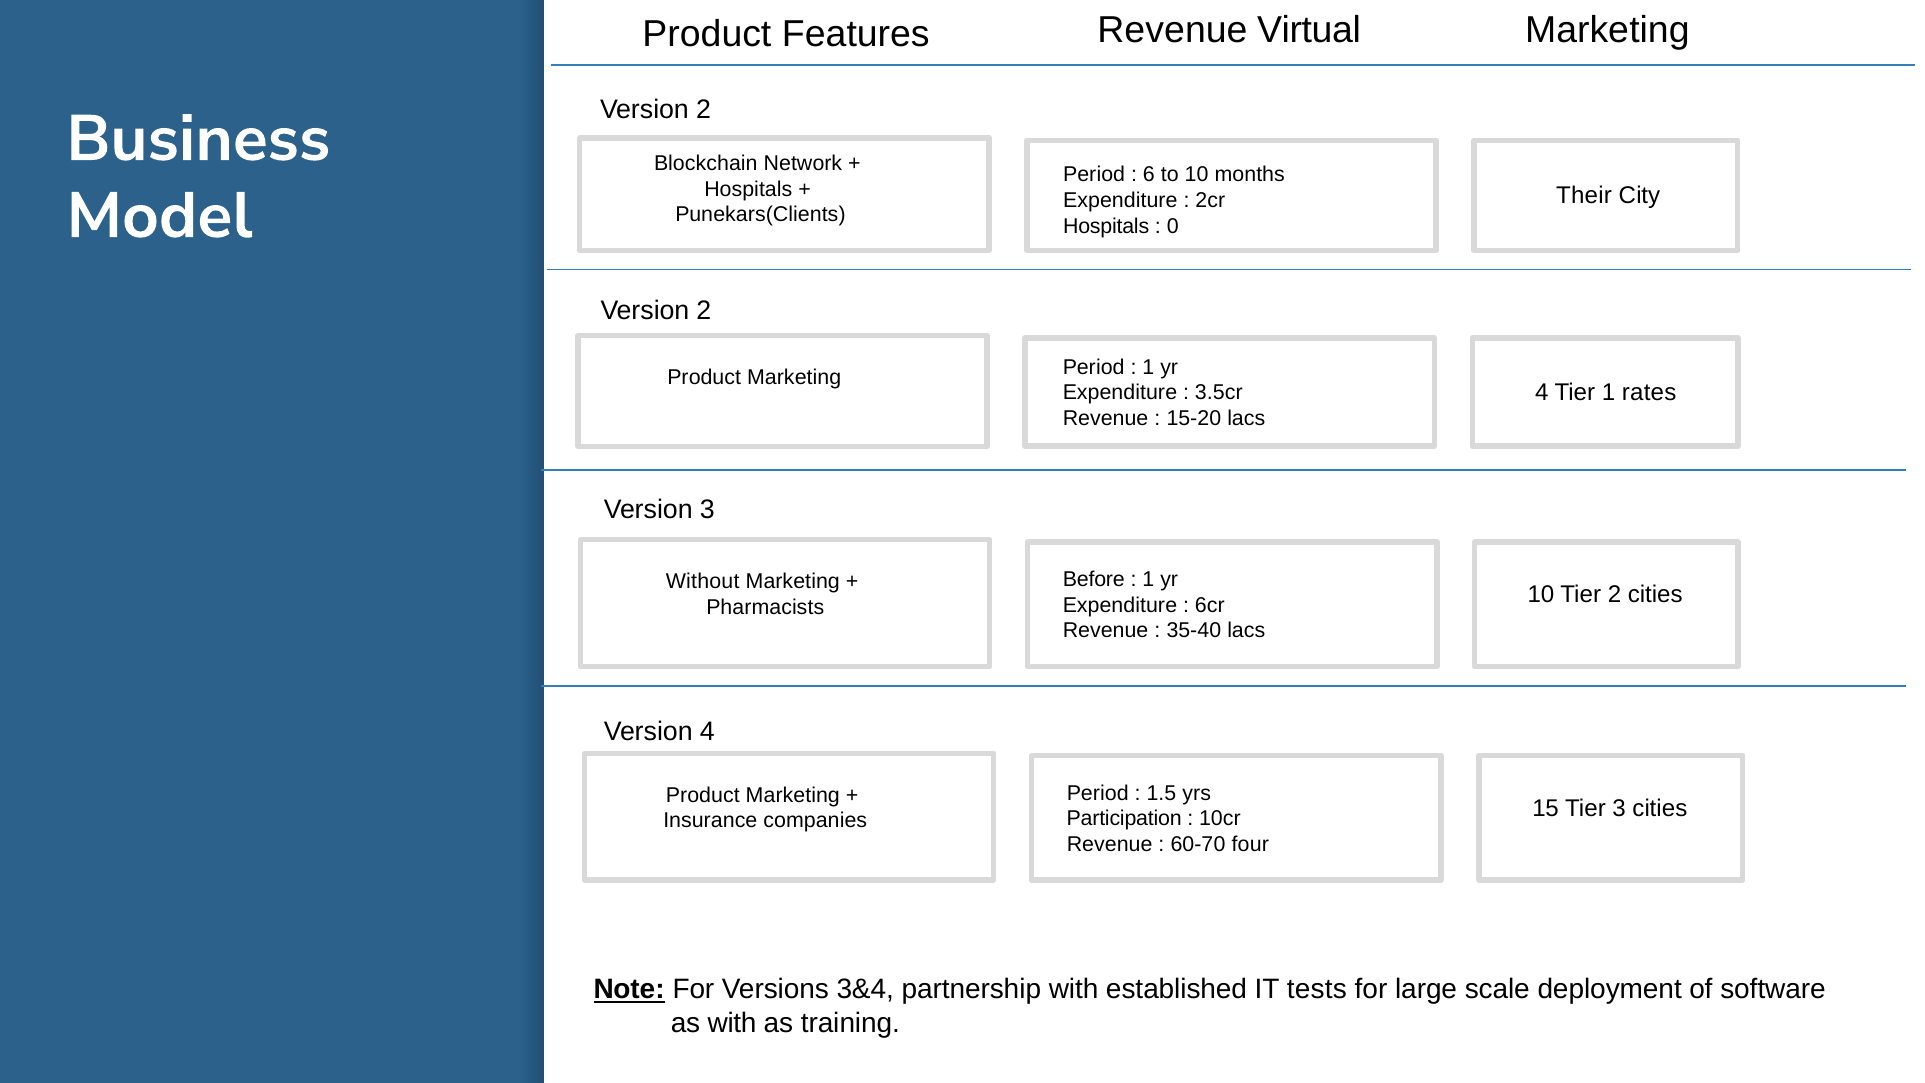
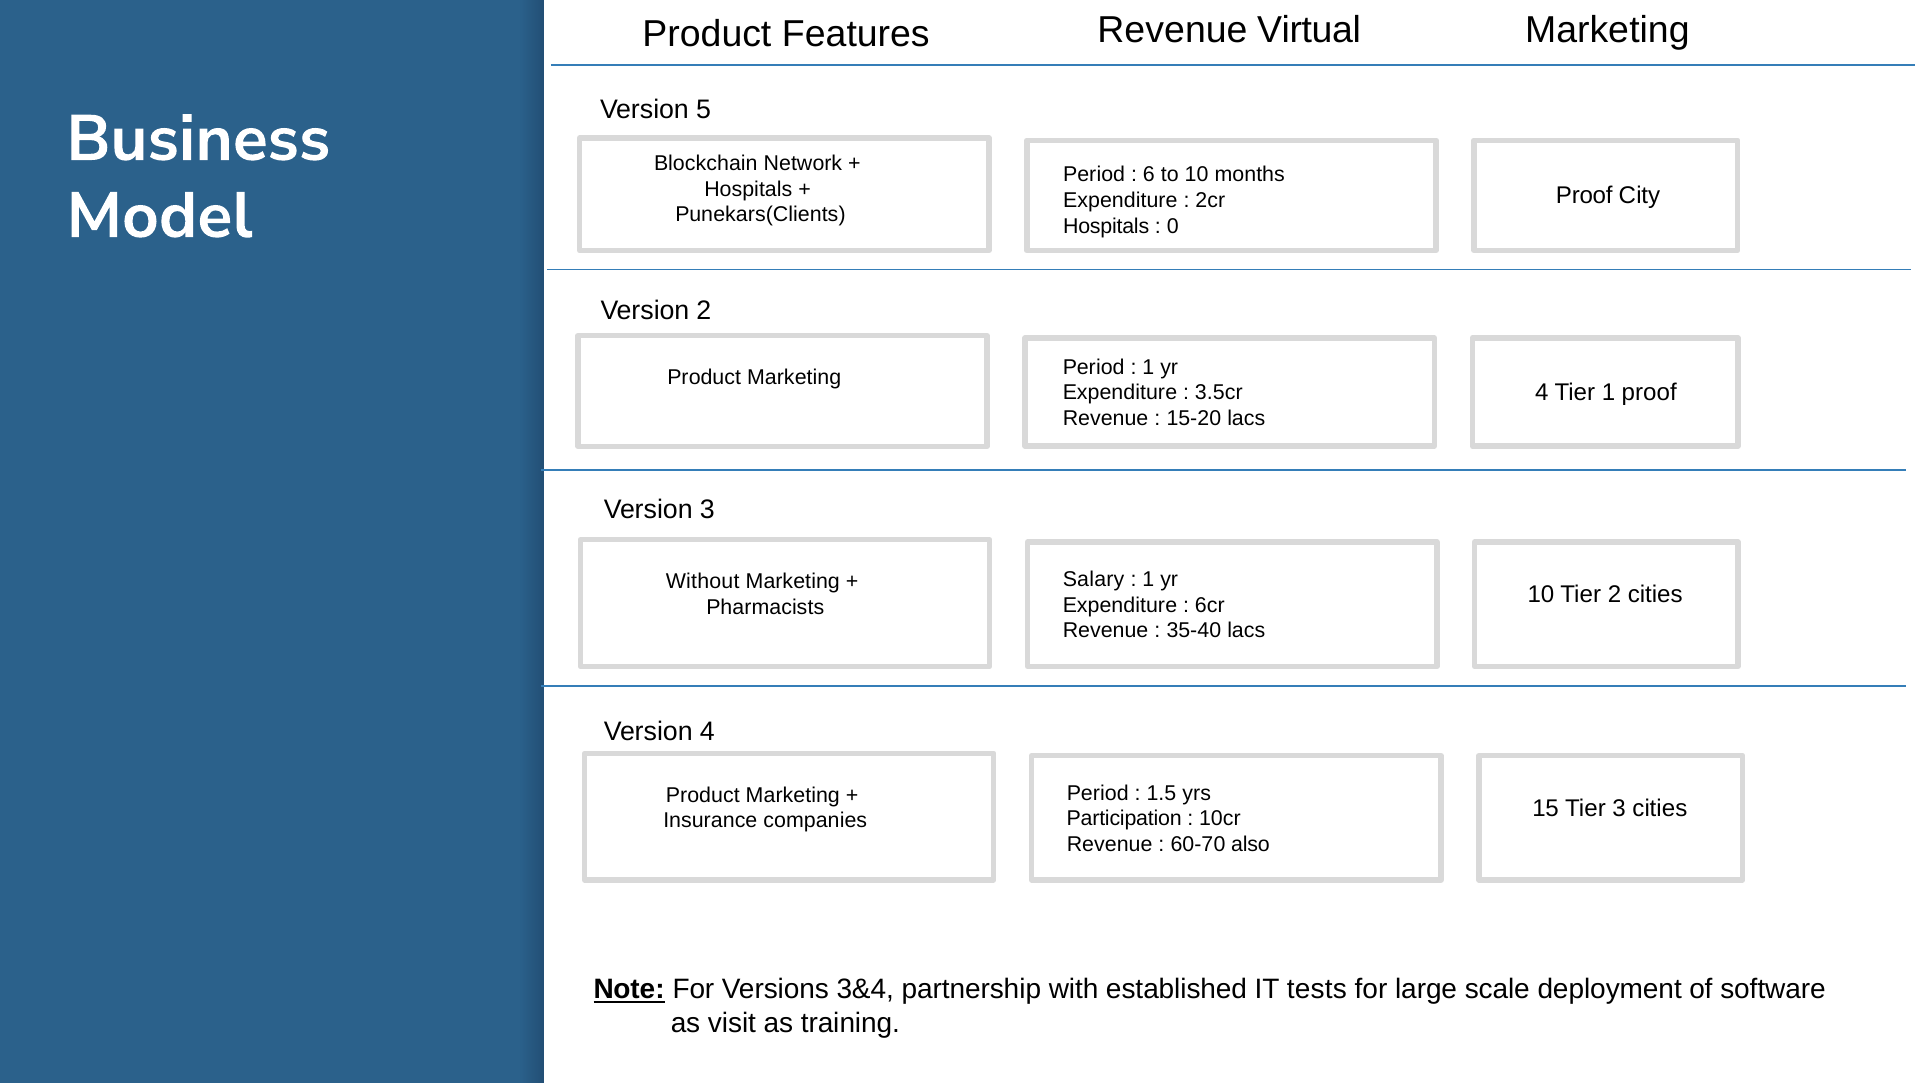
2 at (703, 109): 2 -> 5
Their at (1584, 196): Their -> Proof
1 rates: rates -> proof
Before: Before -> Salary
four: four -> also
as with: with -> visit
